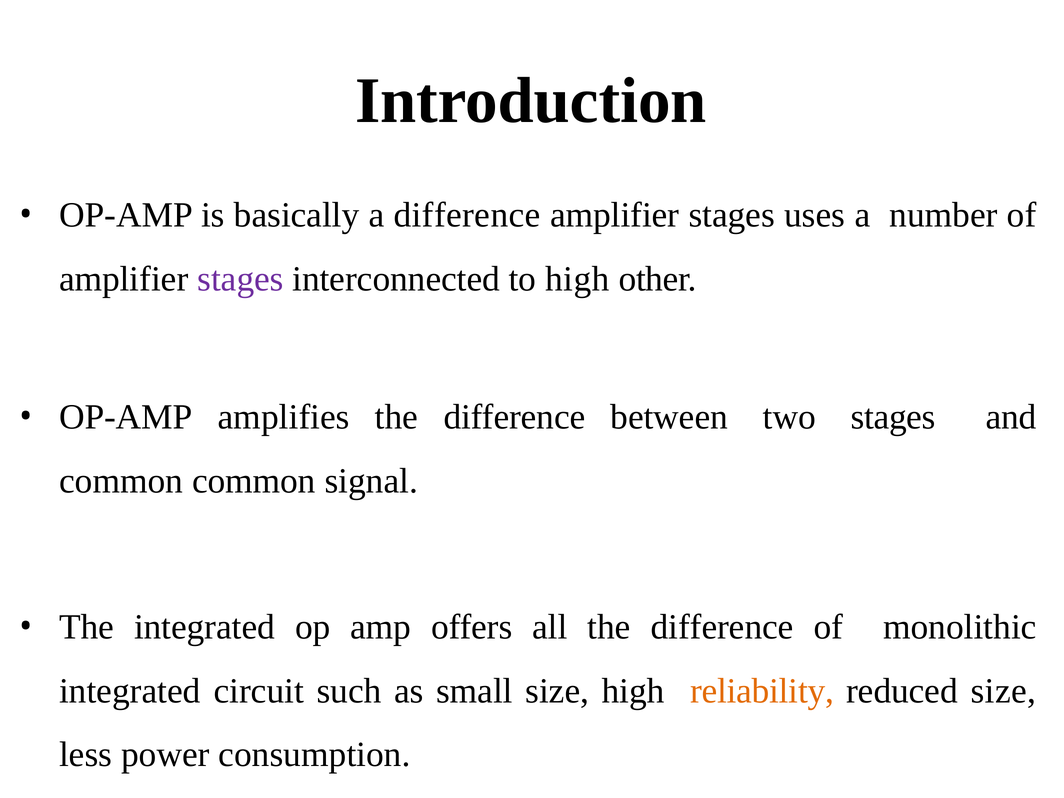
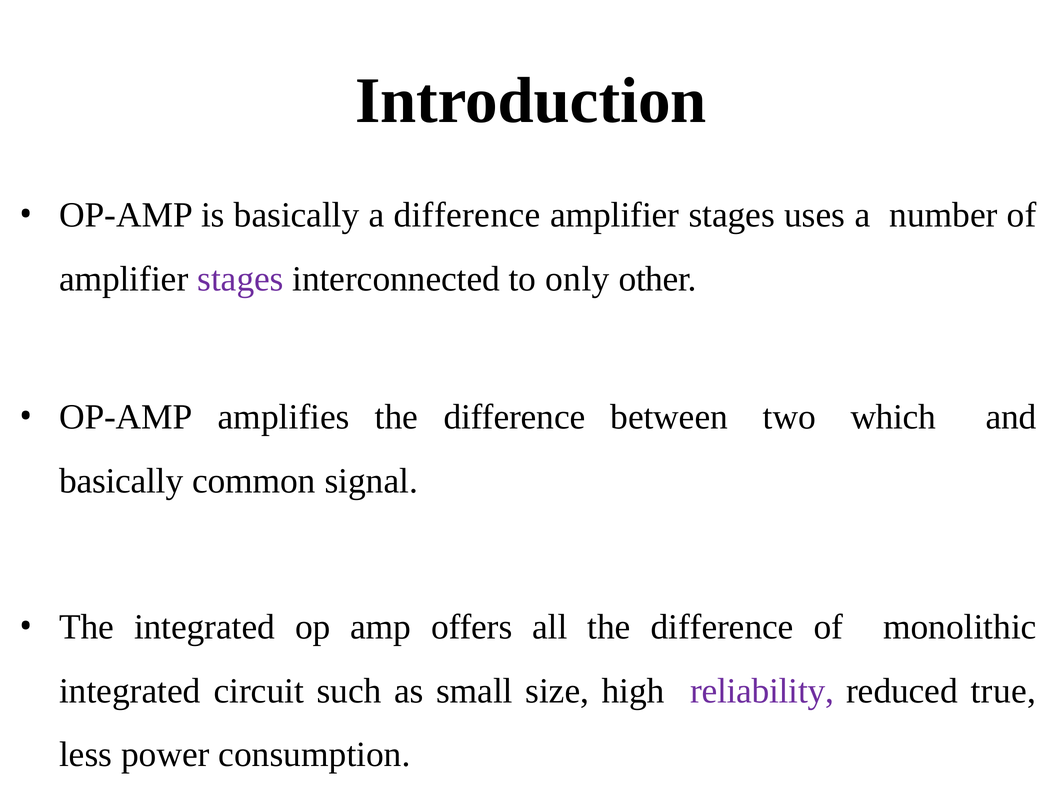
to high: high -> only
two stages: stages -> which
common at (121, 481): common -> basically
reliability colour: orange -> purple
reduced size: size -> true
